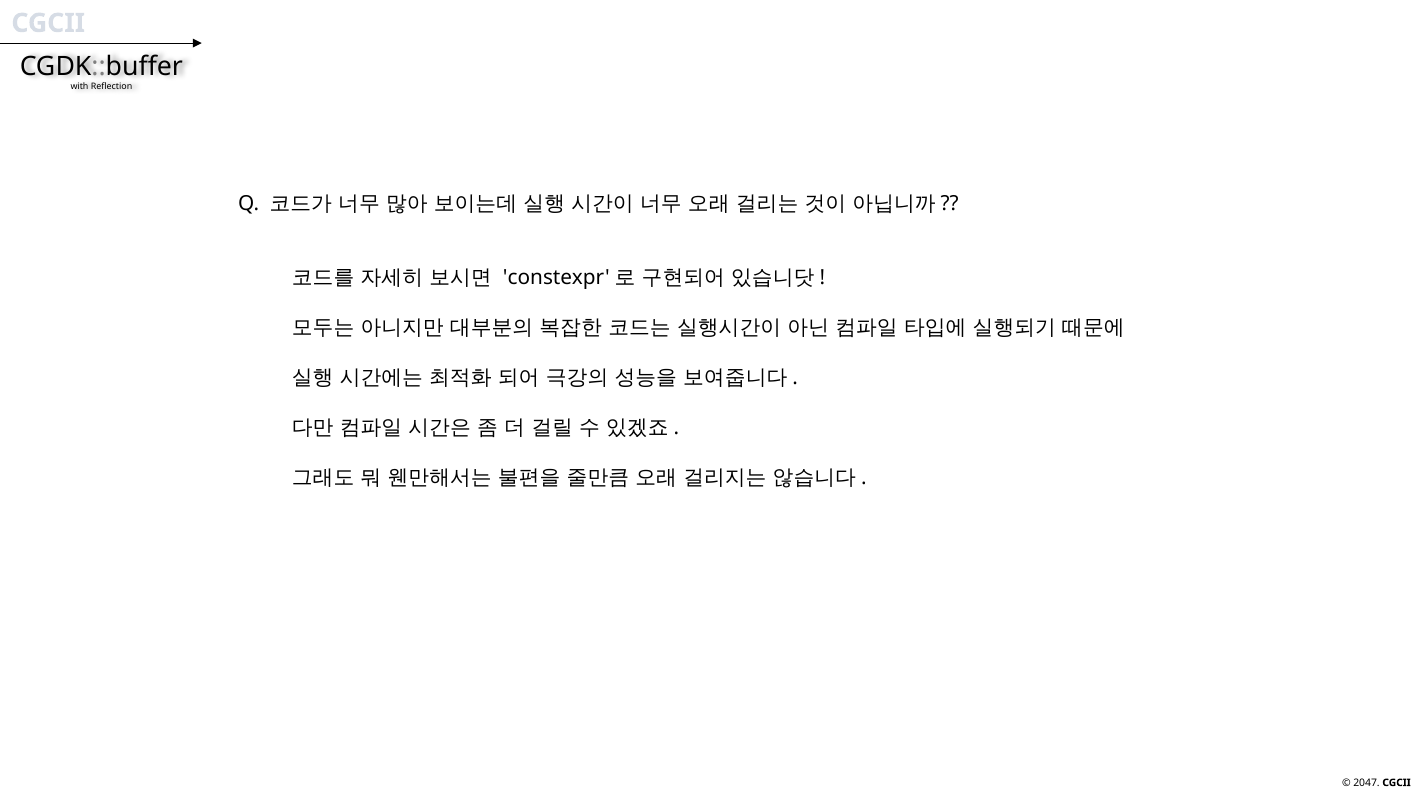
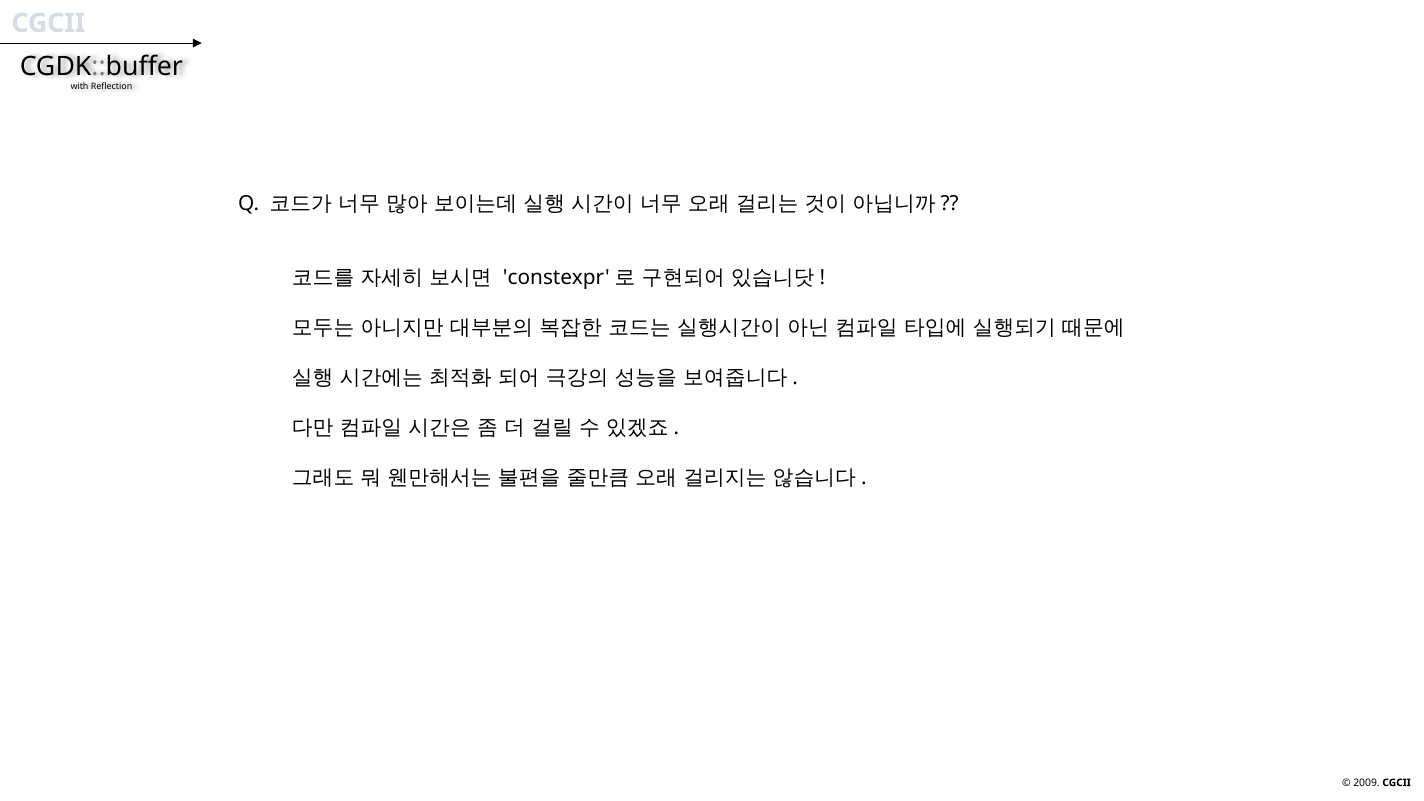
2047: 2047 -> 2009
